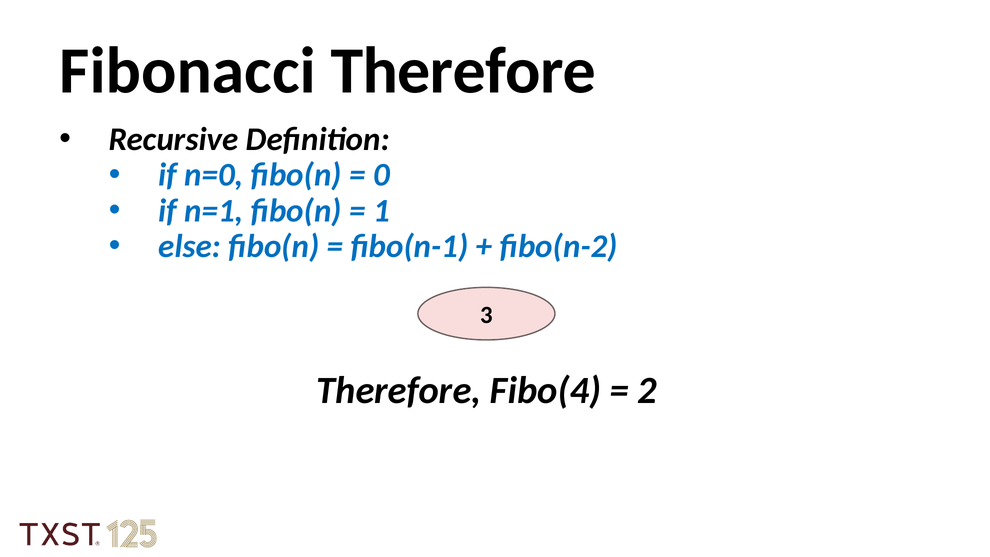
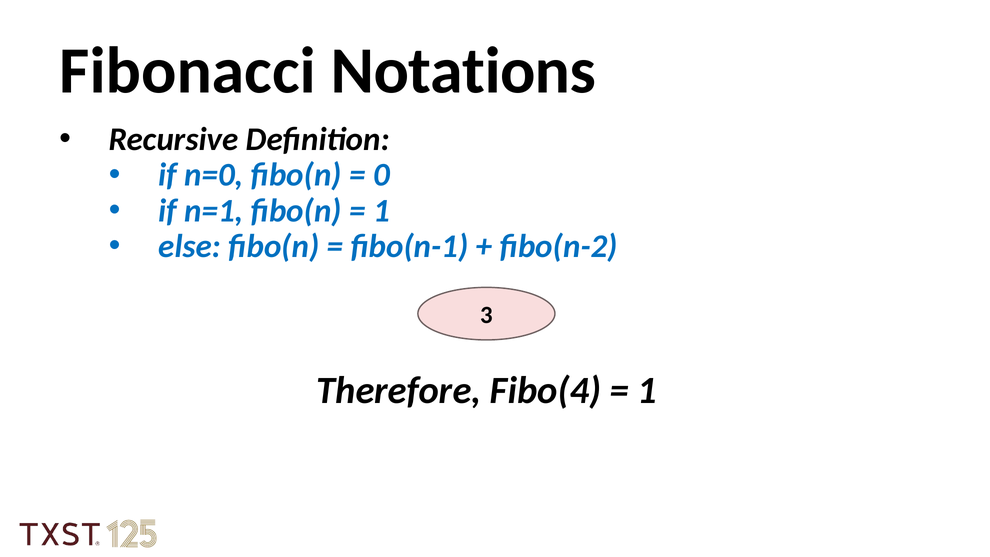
Fibonacci Therefore: Therefore -> Notations
2 at (647, 390): 2 -> 1
